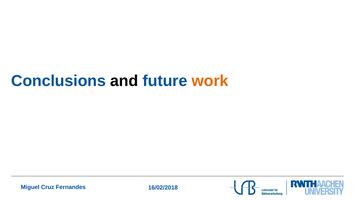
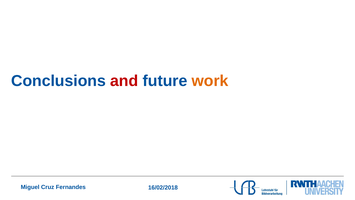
and colour: black -> red
